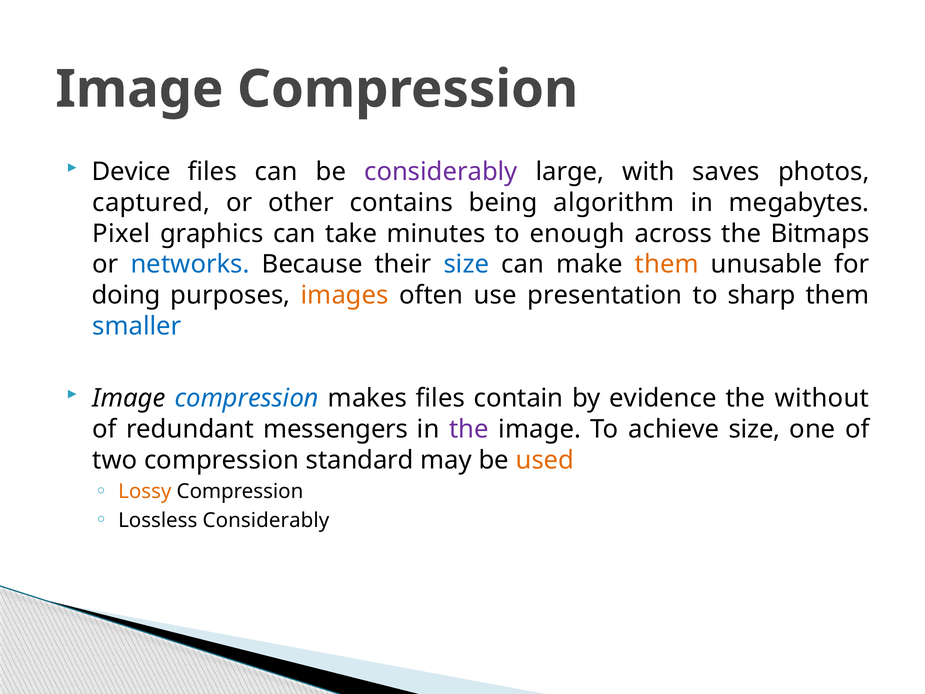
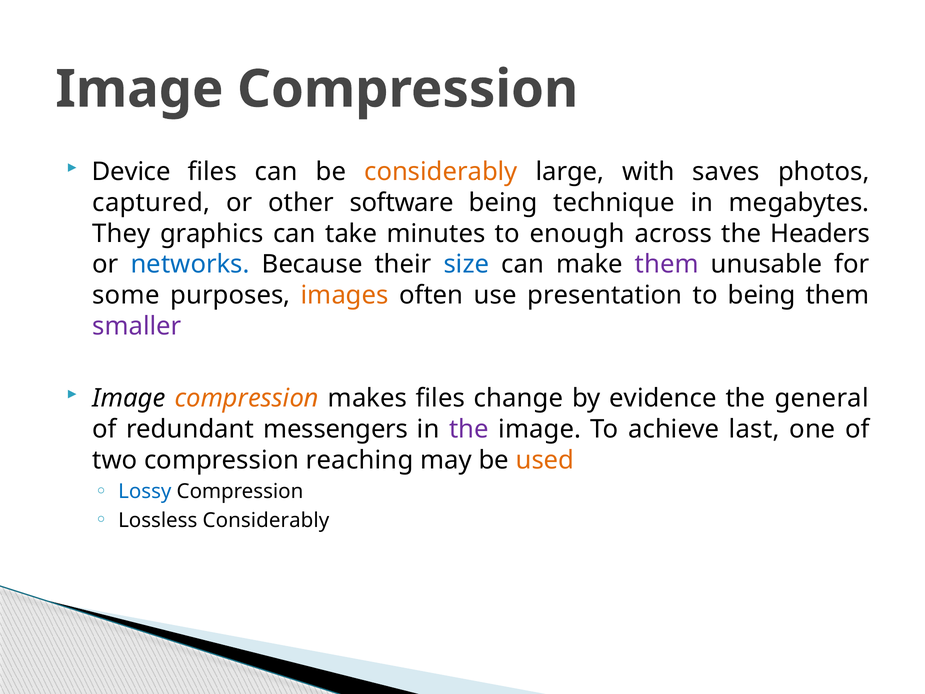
considerably at (441, 172) colour: purple -> orange
contains: contains -> software
algorithm: algorithm -> technique
Pixel: Pixel -> They
Bitmaps: Bitmaps -> Headers
them at (667, 264) colour: orange -> purple
doing: doing -> some
to sharp: sharp -> being
smaller colour: blue -> purple
compression at (247, 398) colour: blue -> orange
contain: contain -> change
without: without -> general
achieve size: size -> last
standard: standard -> reaching
Lossy colour: orange -> blue
